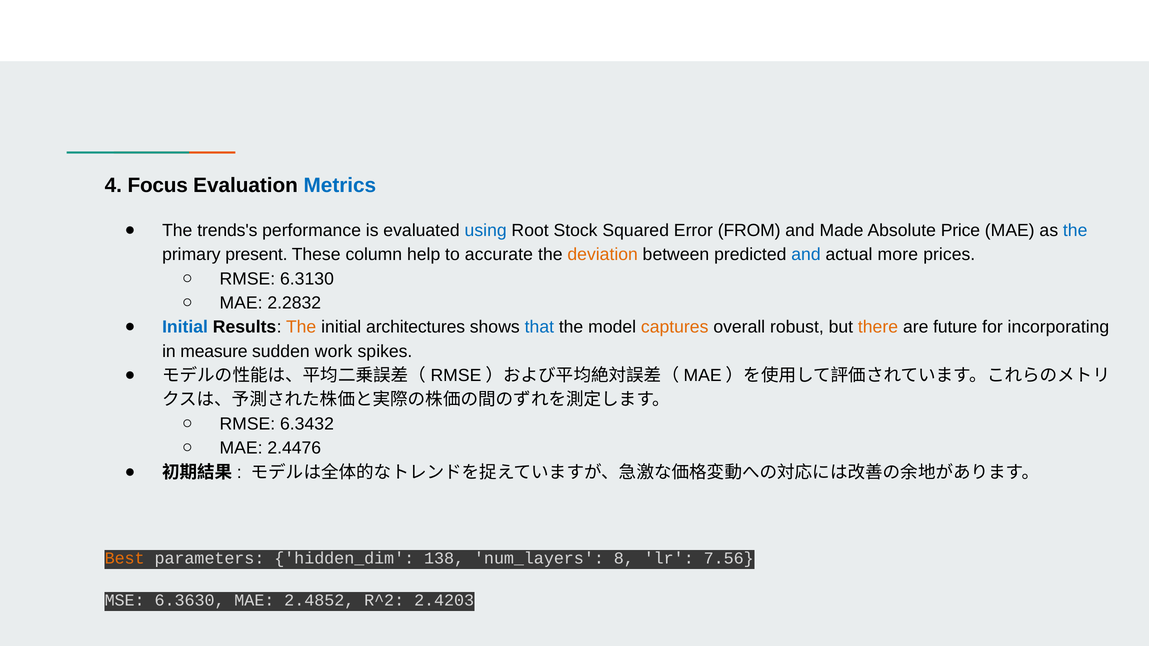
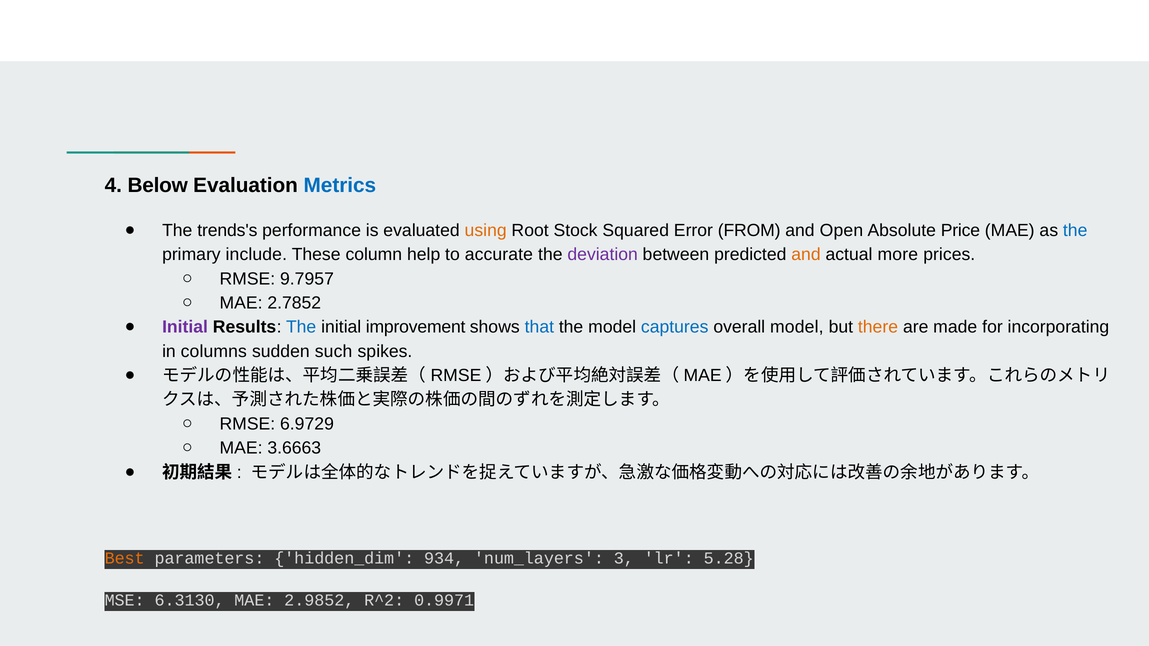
Focus: Focus -> Below
using colour: blue -> orange
Made: Made -> Open
present: present -> include
deviation colour: orange -> purple
and at (806, 255) colour: blue -> orange
6.3130: 6.3130 -> 9.7957
2.2832: 2.2832 -> 2.7852
Initial at (185, 327) colour: blue -> purple
The at (301, 327) colour: orange -> blue
architectures: architectures -> improvement
captures colour: orange -> blue
overall robust: robust -> model
future: future -> made
measure: measure -> columns
work: work -> such
6.3432: 6.3432 -> 6.9729
2.4476: 2.4476 -> 3.6663
138: 138 -> 934
8: 8 -> 3
7.56: 7.56 -> 5.28
6.3630: 6.3630 -> 6.3130
2.4852: 2.4852 -> 2.9852
2.4203: 2.4203 -> 0.9971
